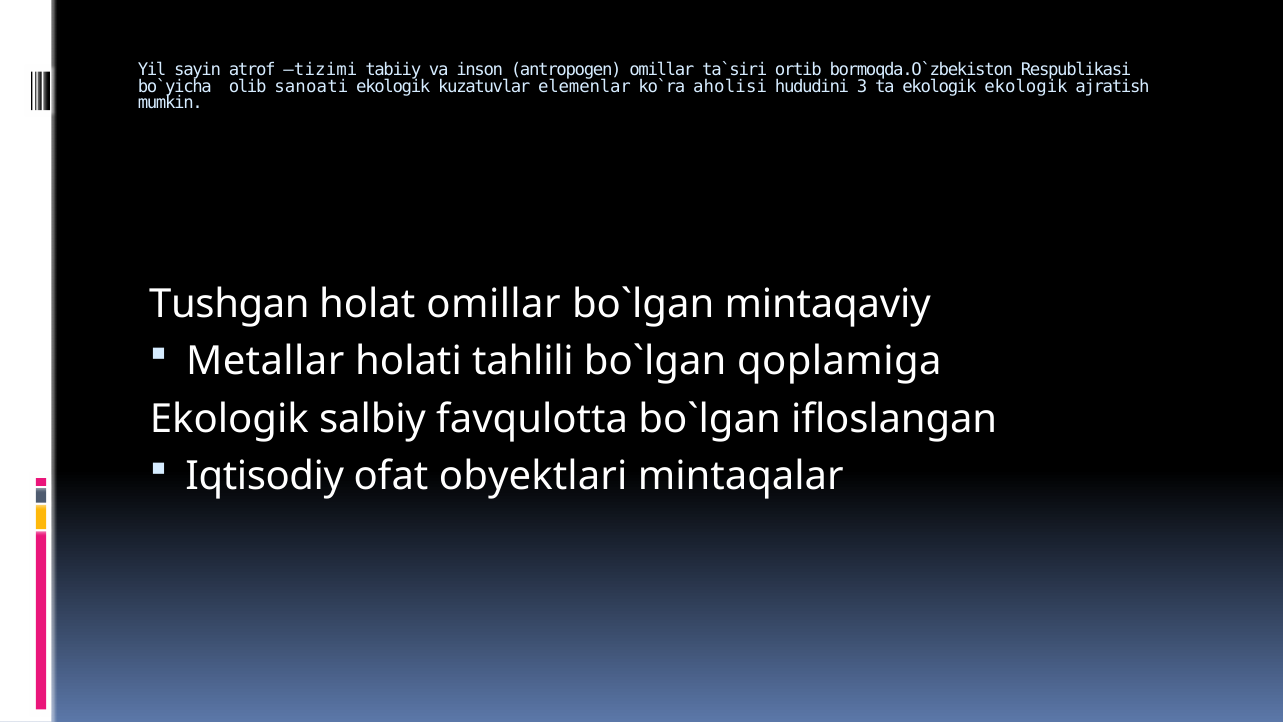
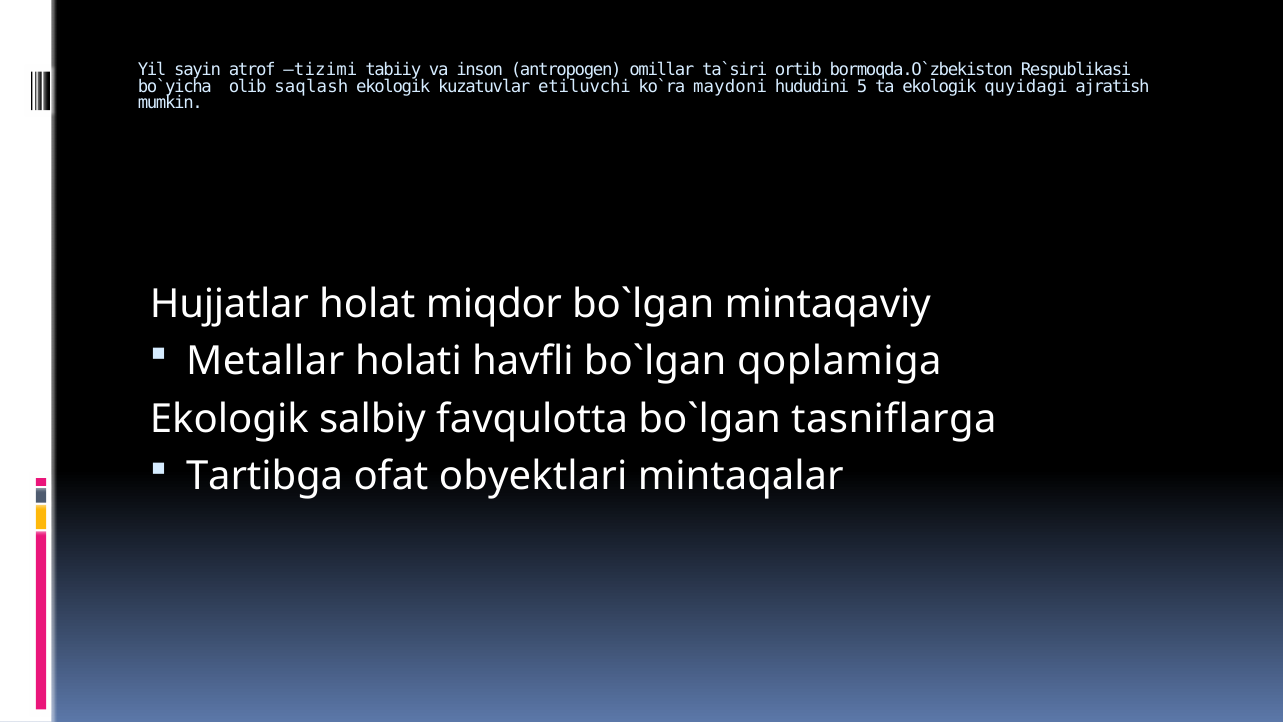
sanoati: sanoati -> saqlash
elemenlar: elemenlar -> etiluvchi
aholisi: aholisi -> maydoni
3: 3 -> 5
ekologik ekologik: ekologik -> quyidagi
Tushgan: Tushgan -> Hujjatlar
holat omillar: omillar -> miqdor
tahlili: tahlili -> havfli
ifloslangan: ifloslangan -> tasniflarga
Iqtisodiy: Iqtisodiy -> Tartibga
